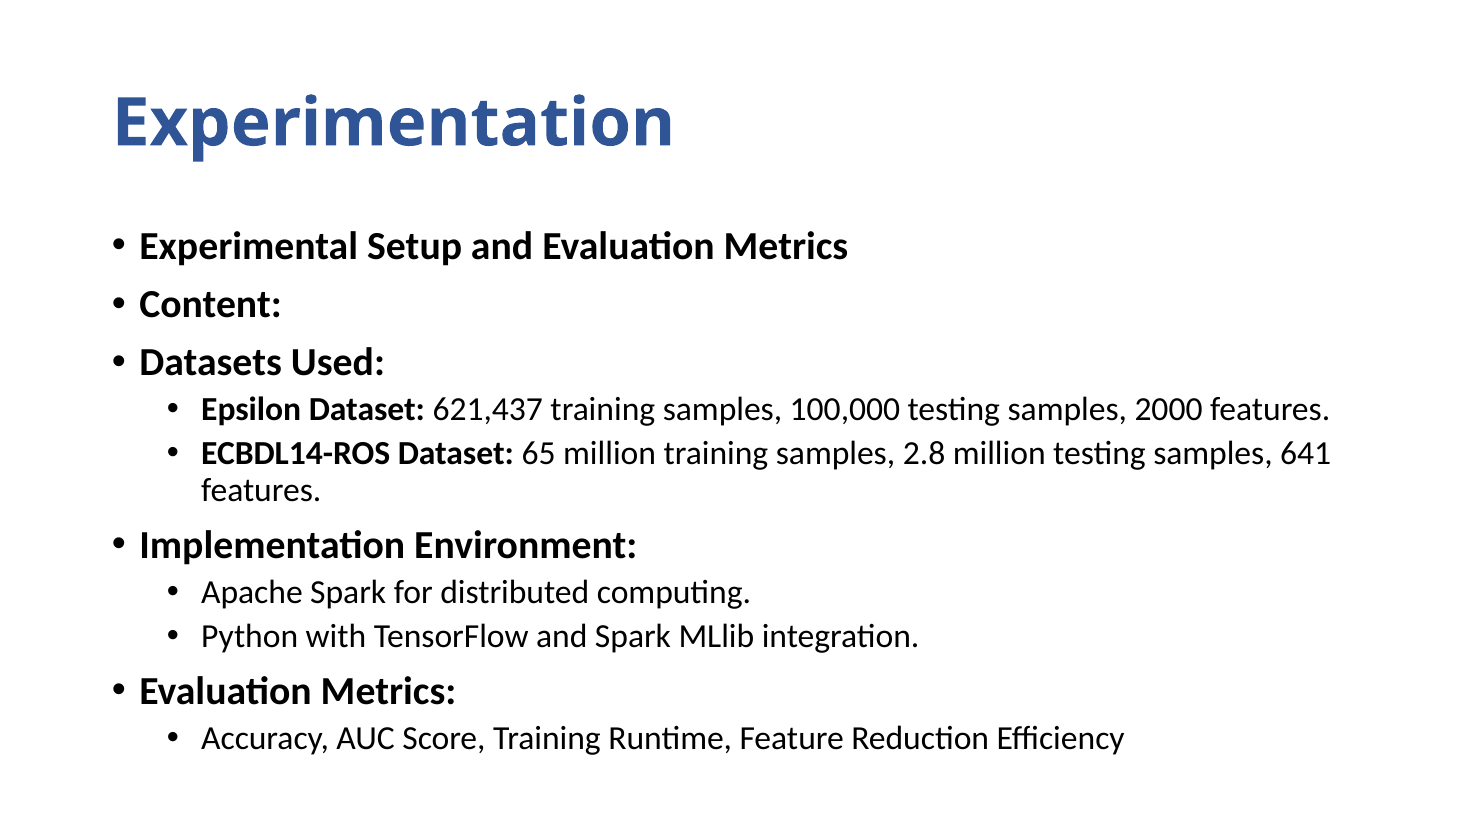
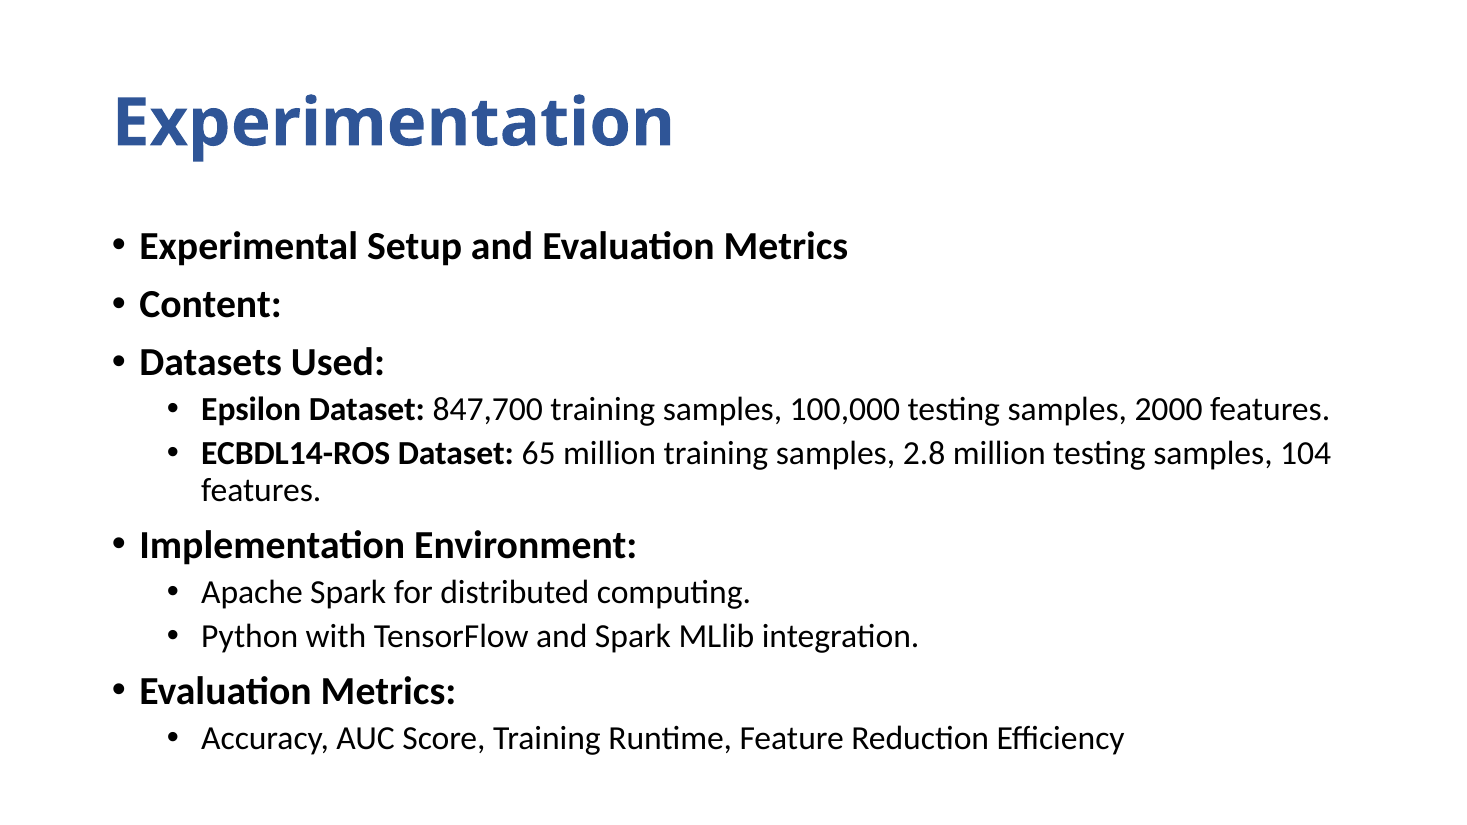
621,437: 621,437 -> 847,700
641: 641 -> 104
